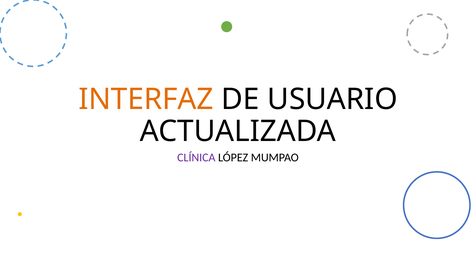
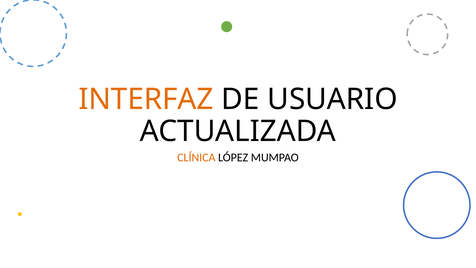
CLÍNICA colour: purple -> orange
